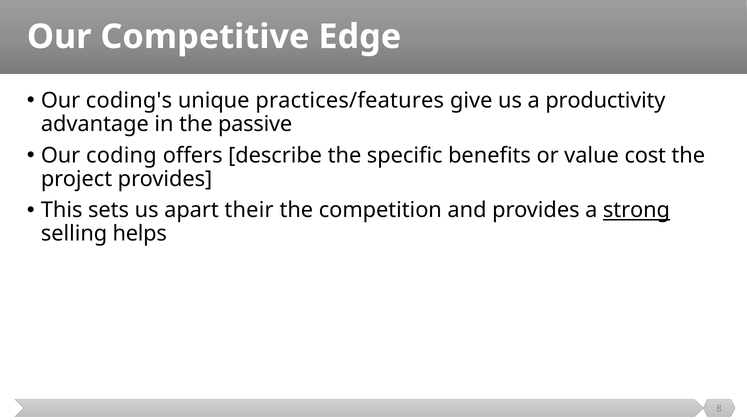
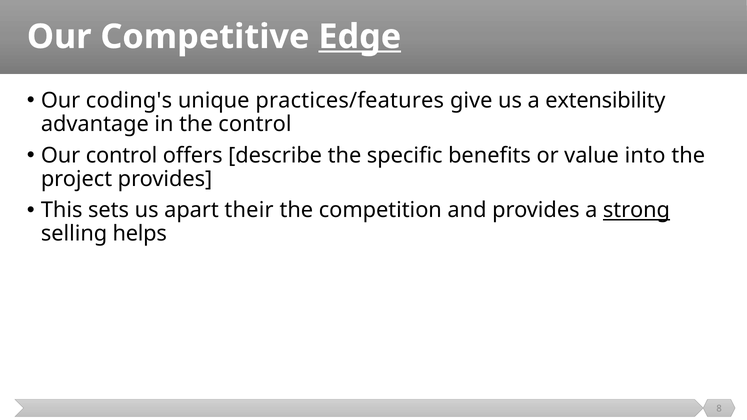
Edge underline: none -> present
productivity: productivity -> extensibility
the passive: passive -> control
Our coding: coding -> control
cost: cost -> into
